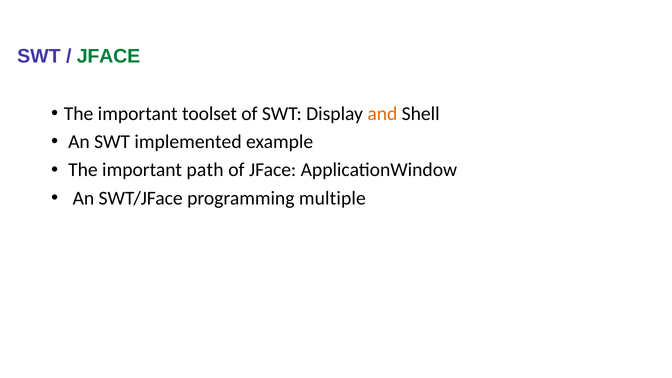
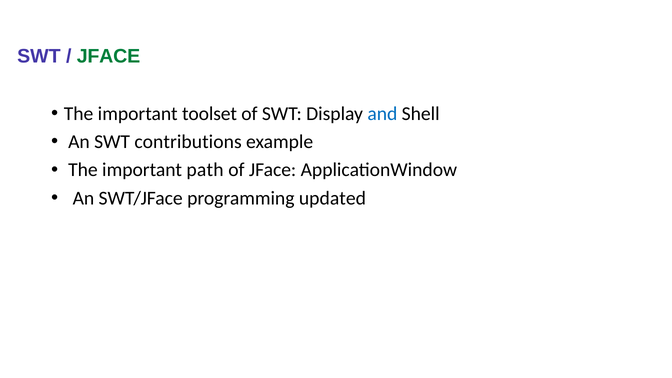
and colour: orange -> blue
implemented: implemented -> contributions
multiple: multiple -> updated
